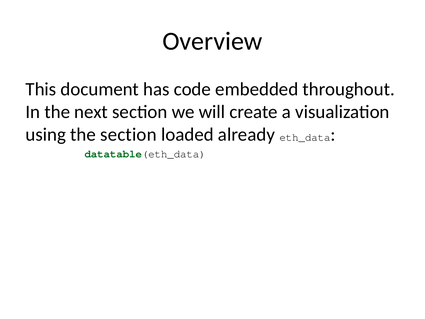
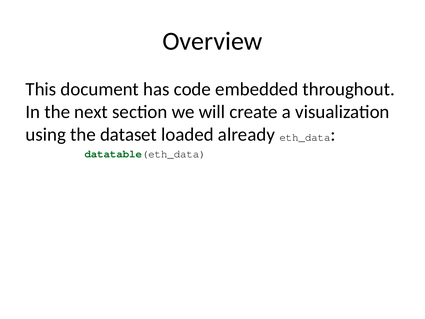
the section: section -> dataset
